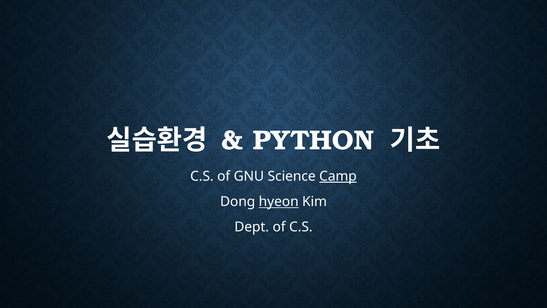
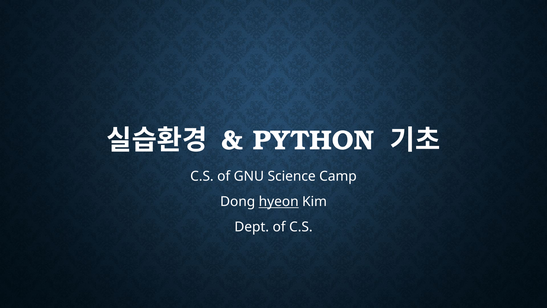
Camp underline: present -> none
